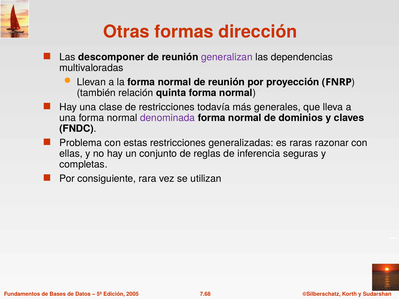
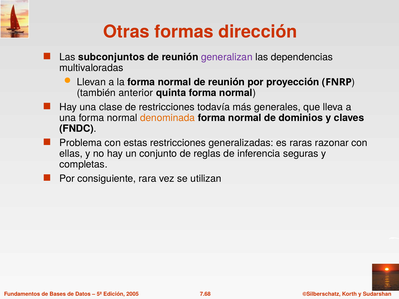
descomponer: descomponer -> subconjuntos
relación: relación -> anterior
denominada colour: purple -> orange
